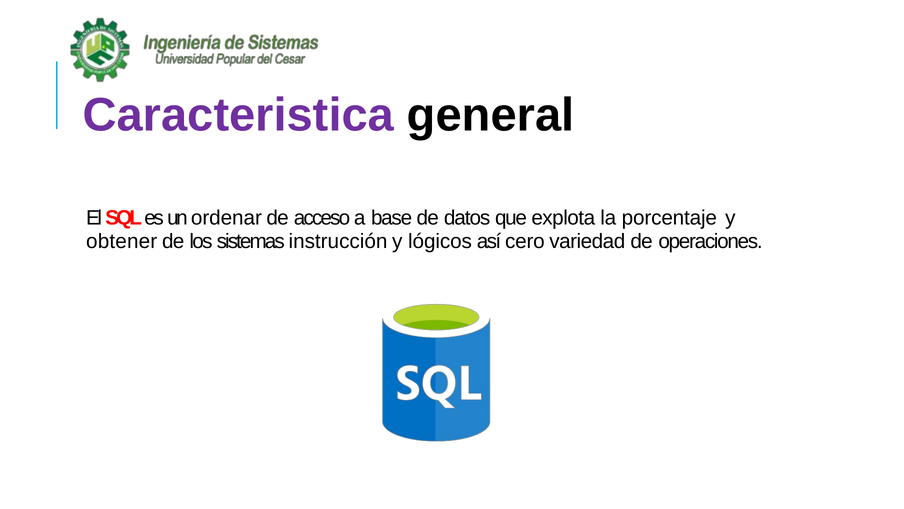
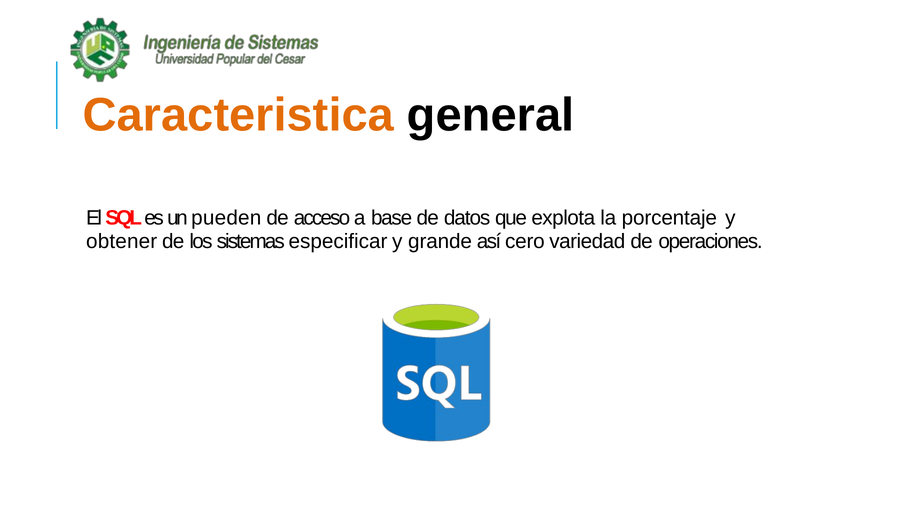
Caracteristica colour: purple -> orange
ordenar: ordenar -> pueden
instrucción: instrucción -> especificar
lógicos: lógicos -> grande
